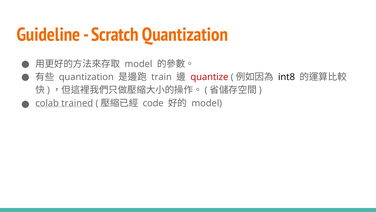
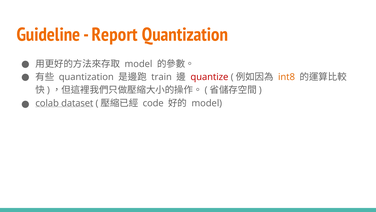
Scratch: Scratch -> Report
int8 colour: black -> orange
trained: trained -> dataset
